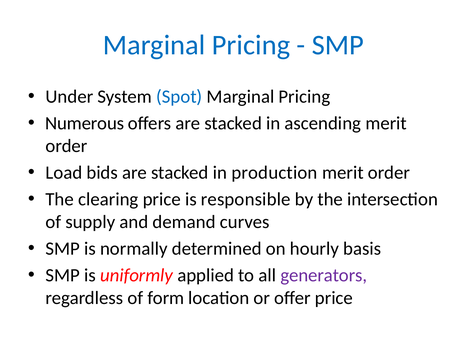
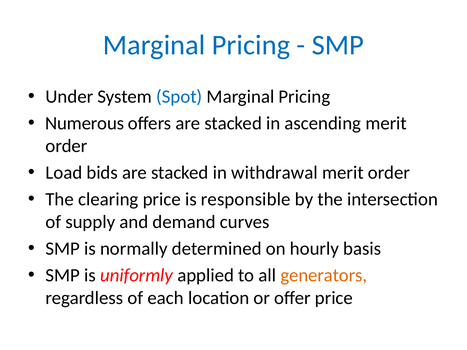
production: production -> withdrawal
generators colour: purple -> orange
form: form -> each
